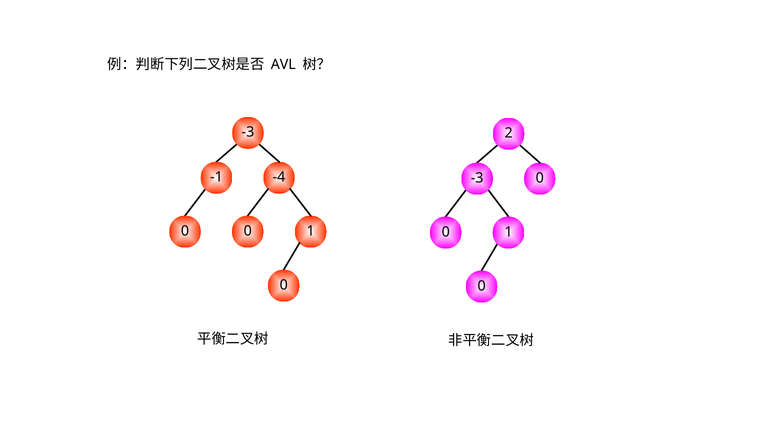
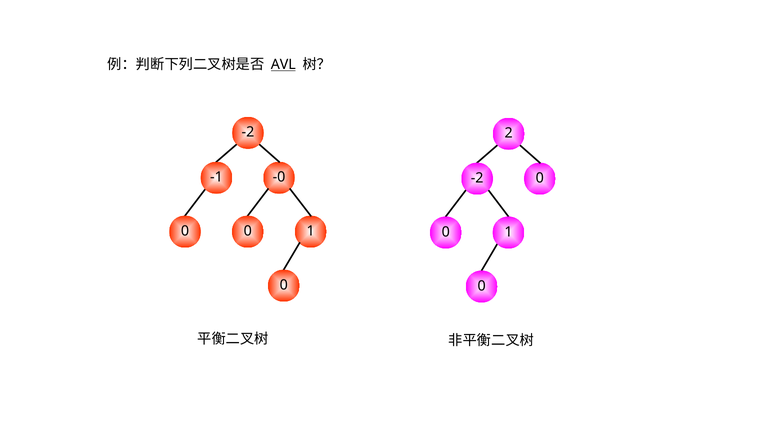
AVL underline: none -> present
-3 at (248, 132): -3 -> -2
-4: -4 -> -0
-3 at (477, 178): -3 -> -2
